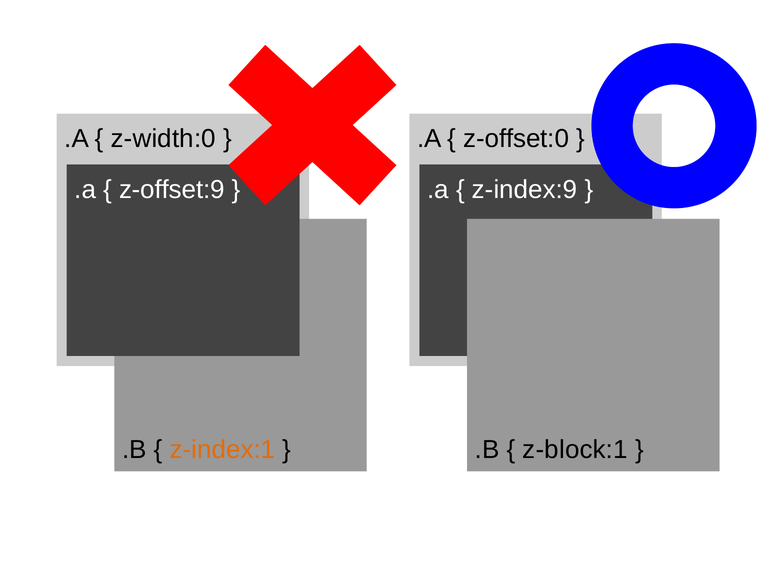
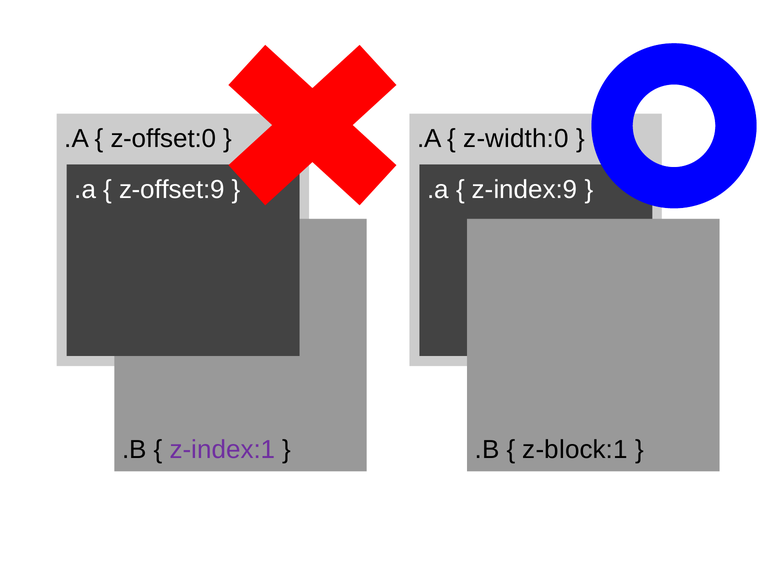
z-width:0: z-width:0 -> z-offset:0
z-offset:0: z-offset:0 -> z-width:0
z-index:1 colour: orange -> purple
